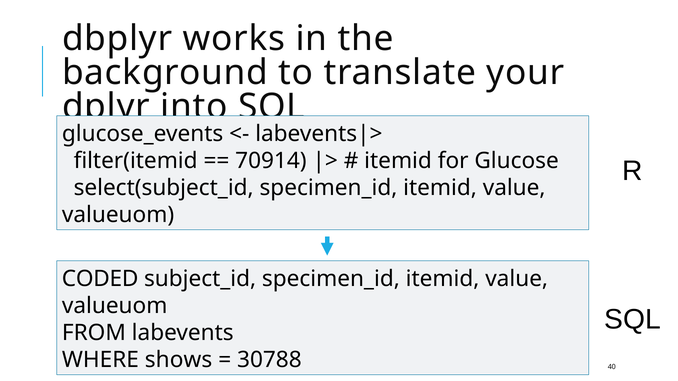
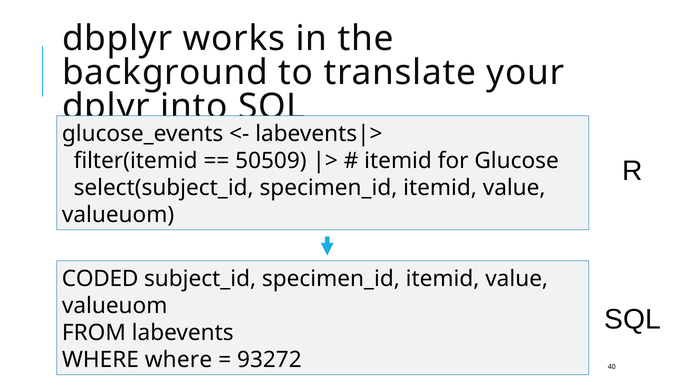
70914: 70914 -> 50509
WHERE shows: shows -> where
30788: 30788 -> 93272
